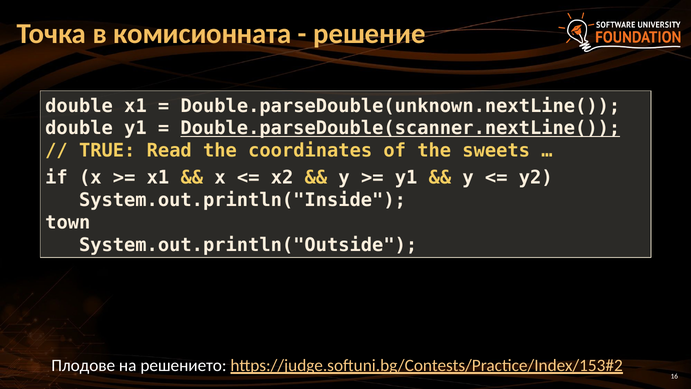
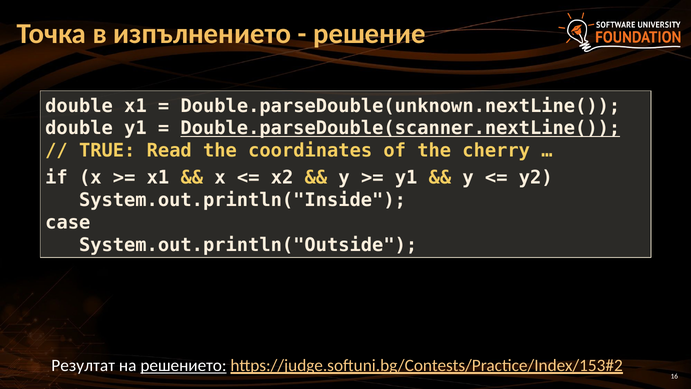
комисионната: комисионната -> изпълнението
sweets: sweets -> cherry
town: town -> case
Плодове: Плодове -> Резултат
решението underline: none -> present
